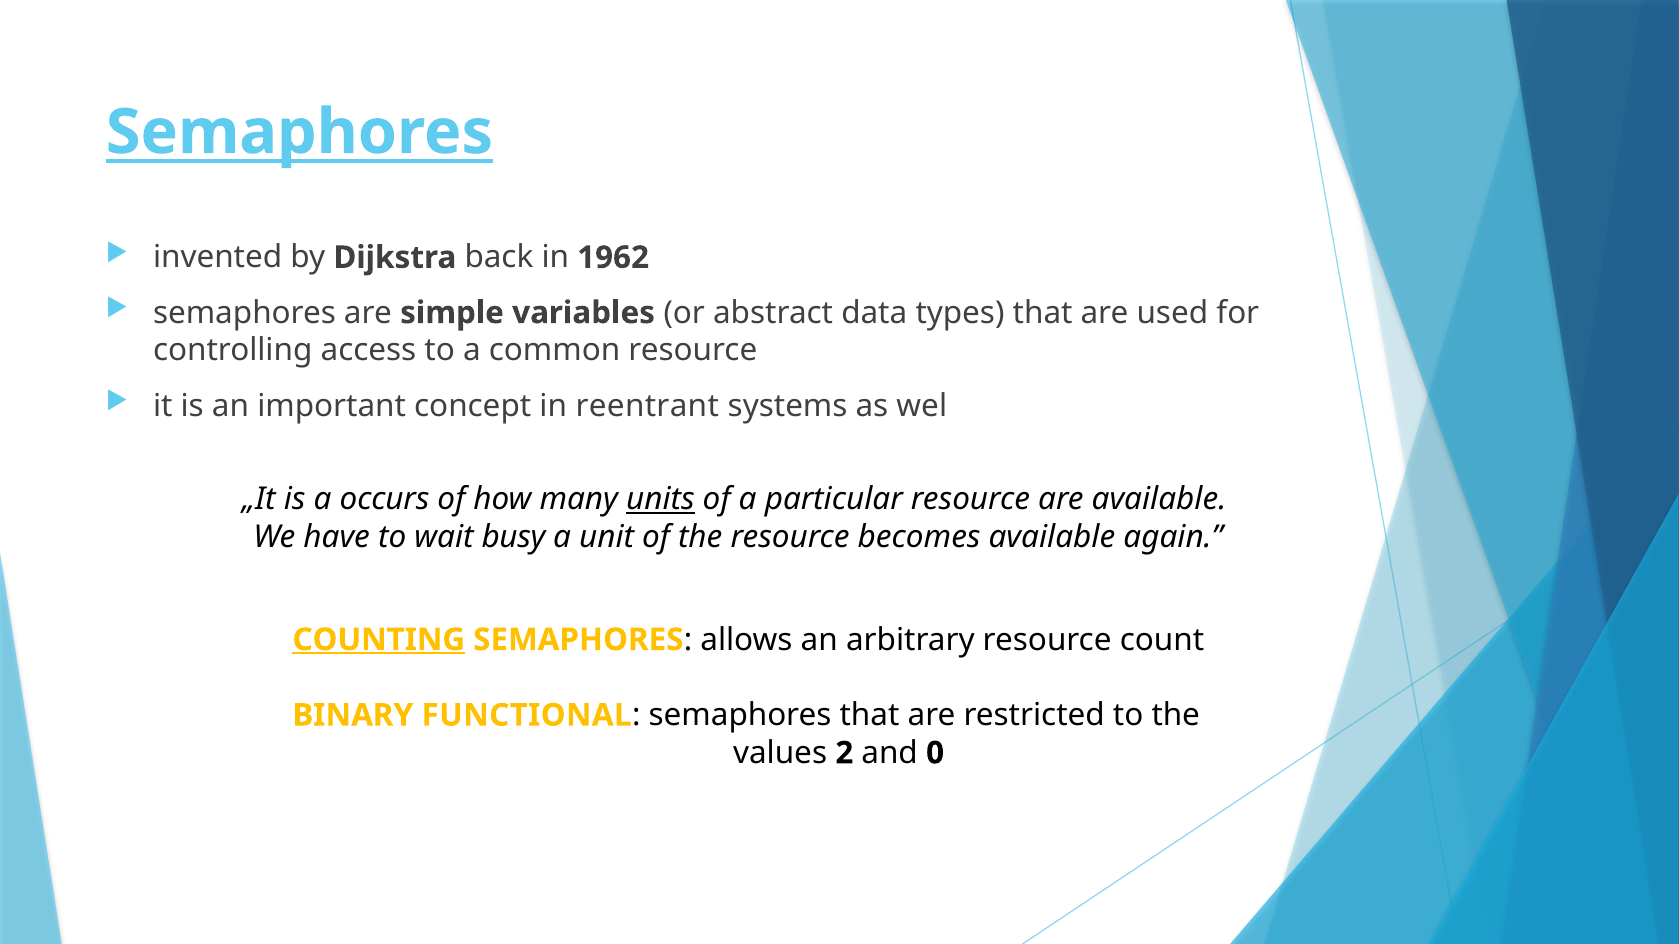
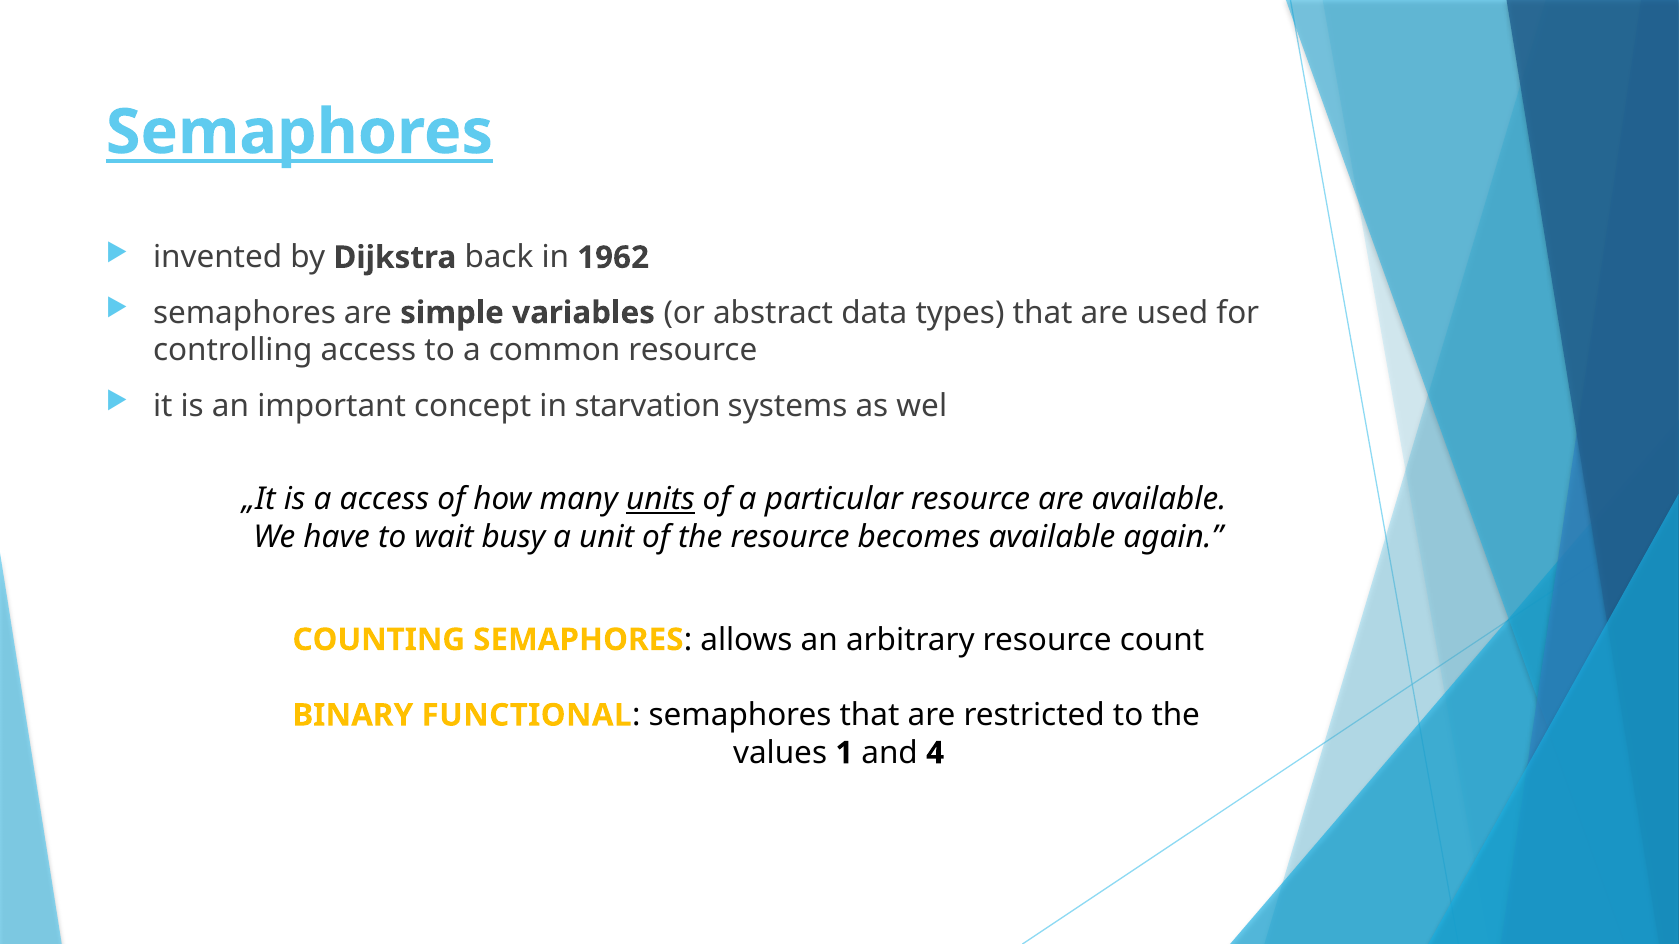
reentrant: reentrant -> starvation
a occurs: occurs -> access
COUNTING underline: present -> none
2: 2 -> 1
0: 0 -> 4
